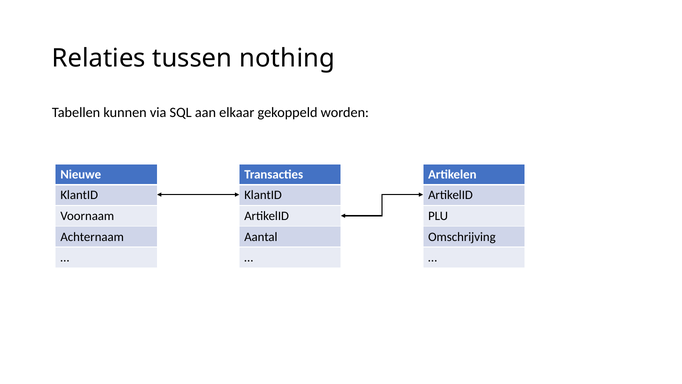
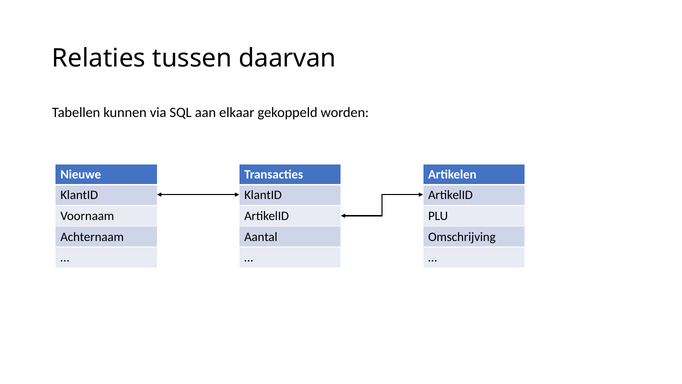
nothing: nothing -> daarvan
